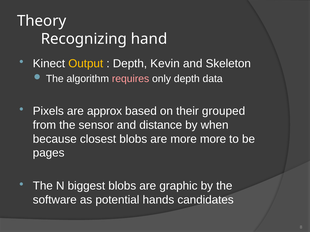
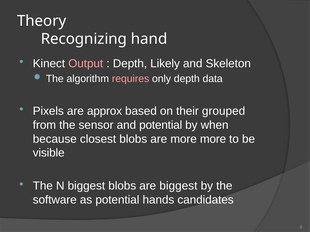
Output colour: yellow -> pink
Kevin: Kevin -> Likely
and distance: distance -> potential
pages: pages -> visible
are graphic: graphic -> biggest
